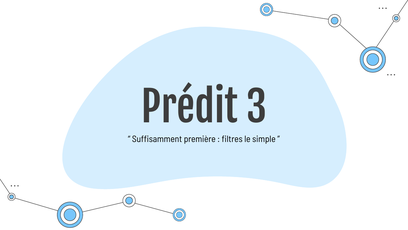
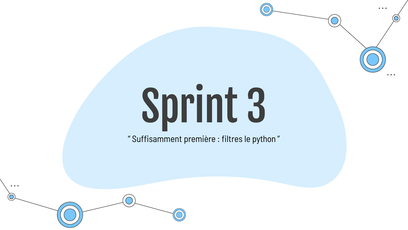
Prédit: Prédit -> Sprint
simple: simple -> python
